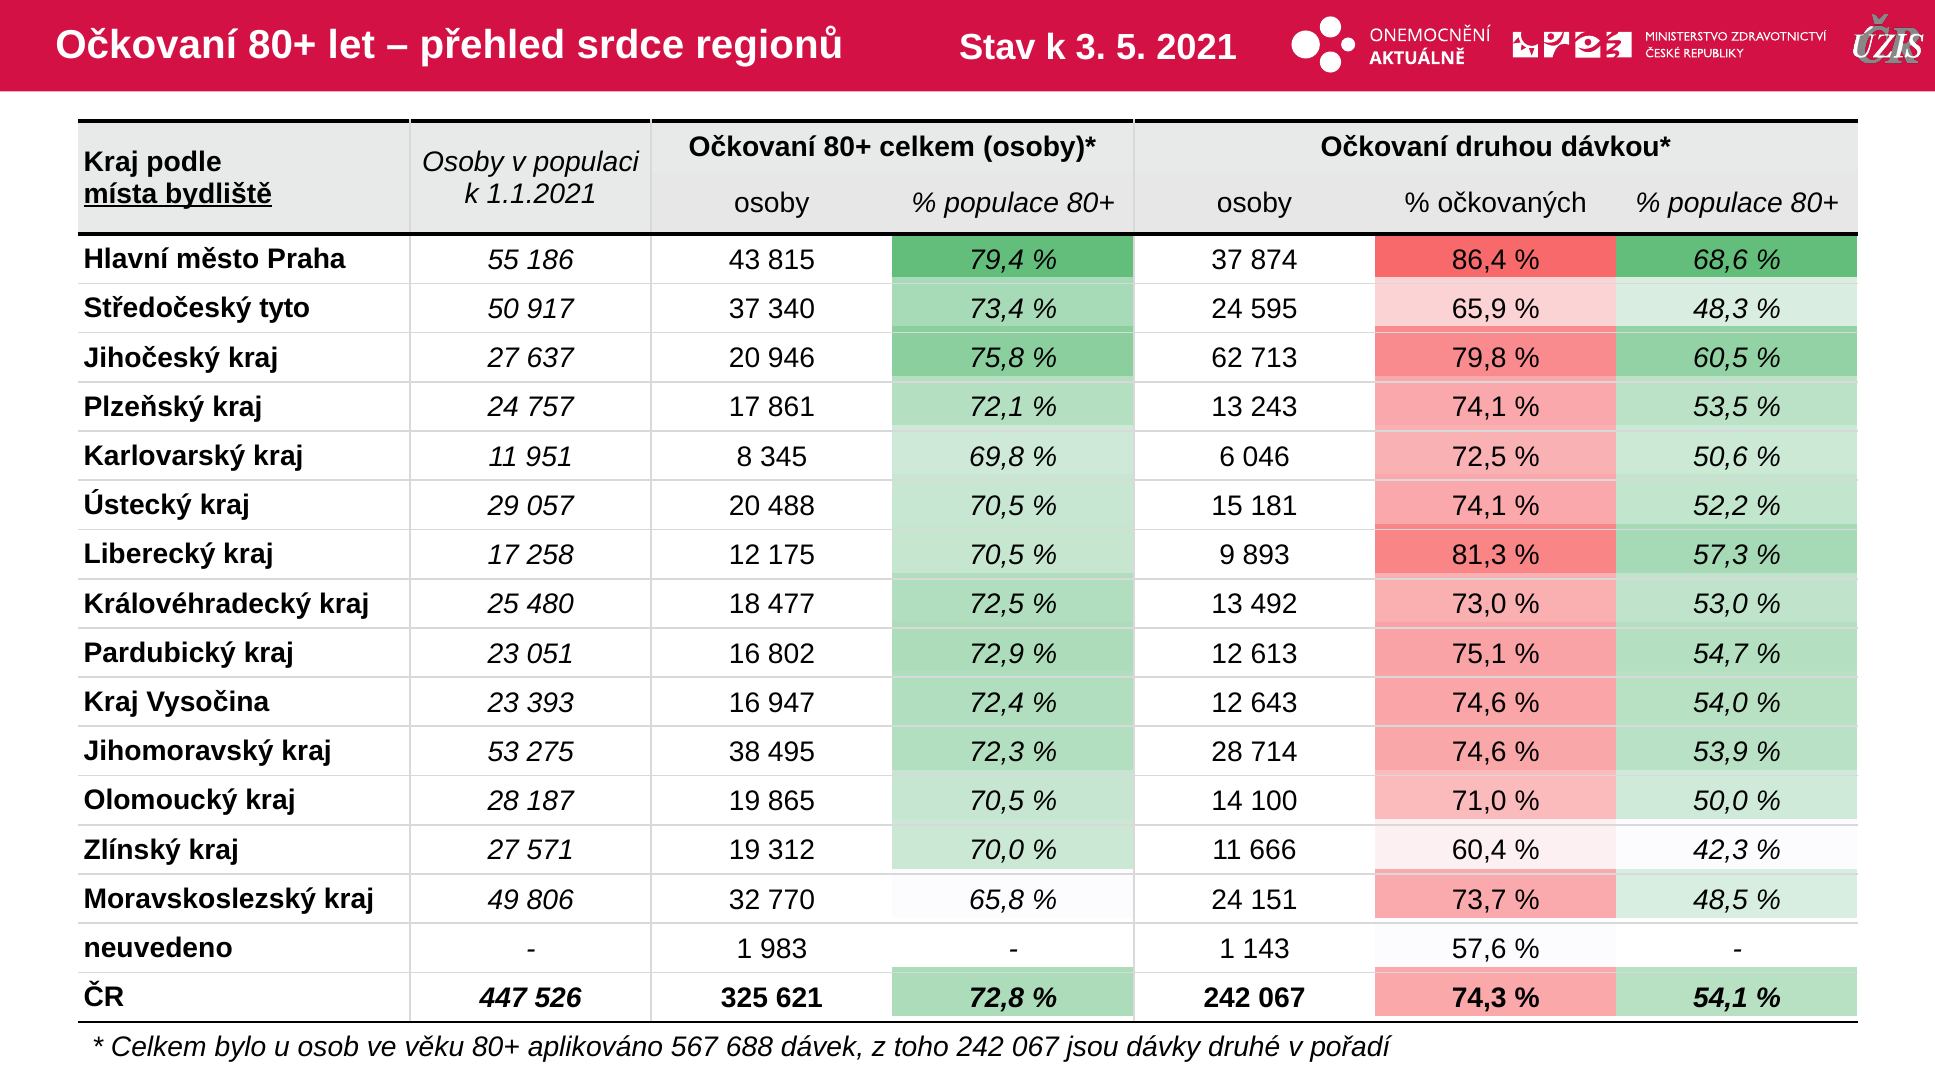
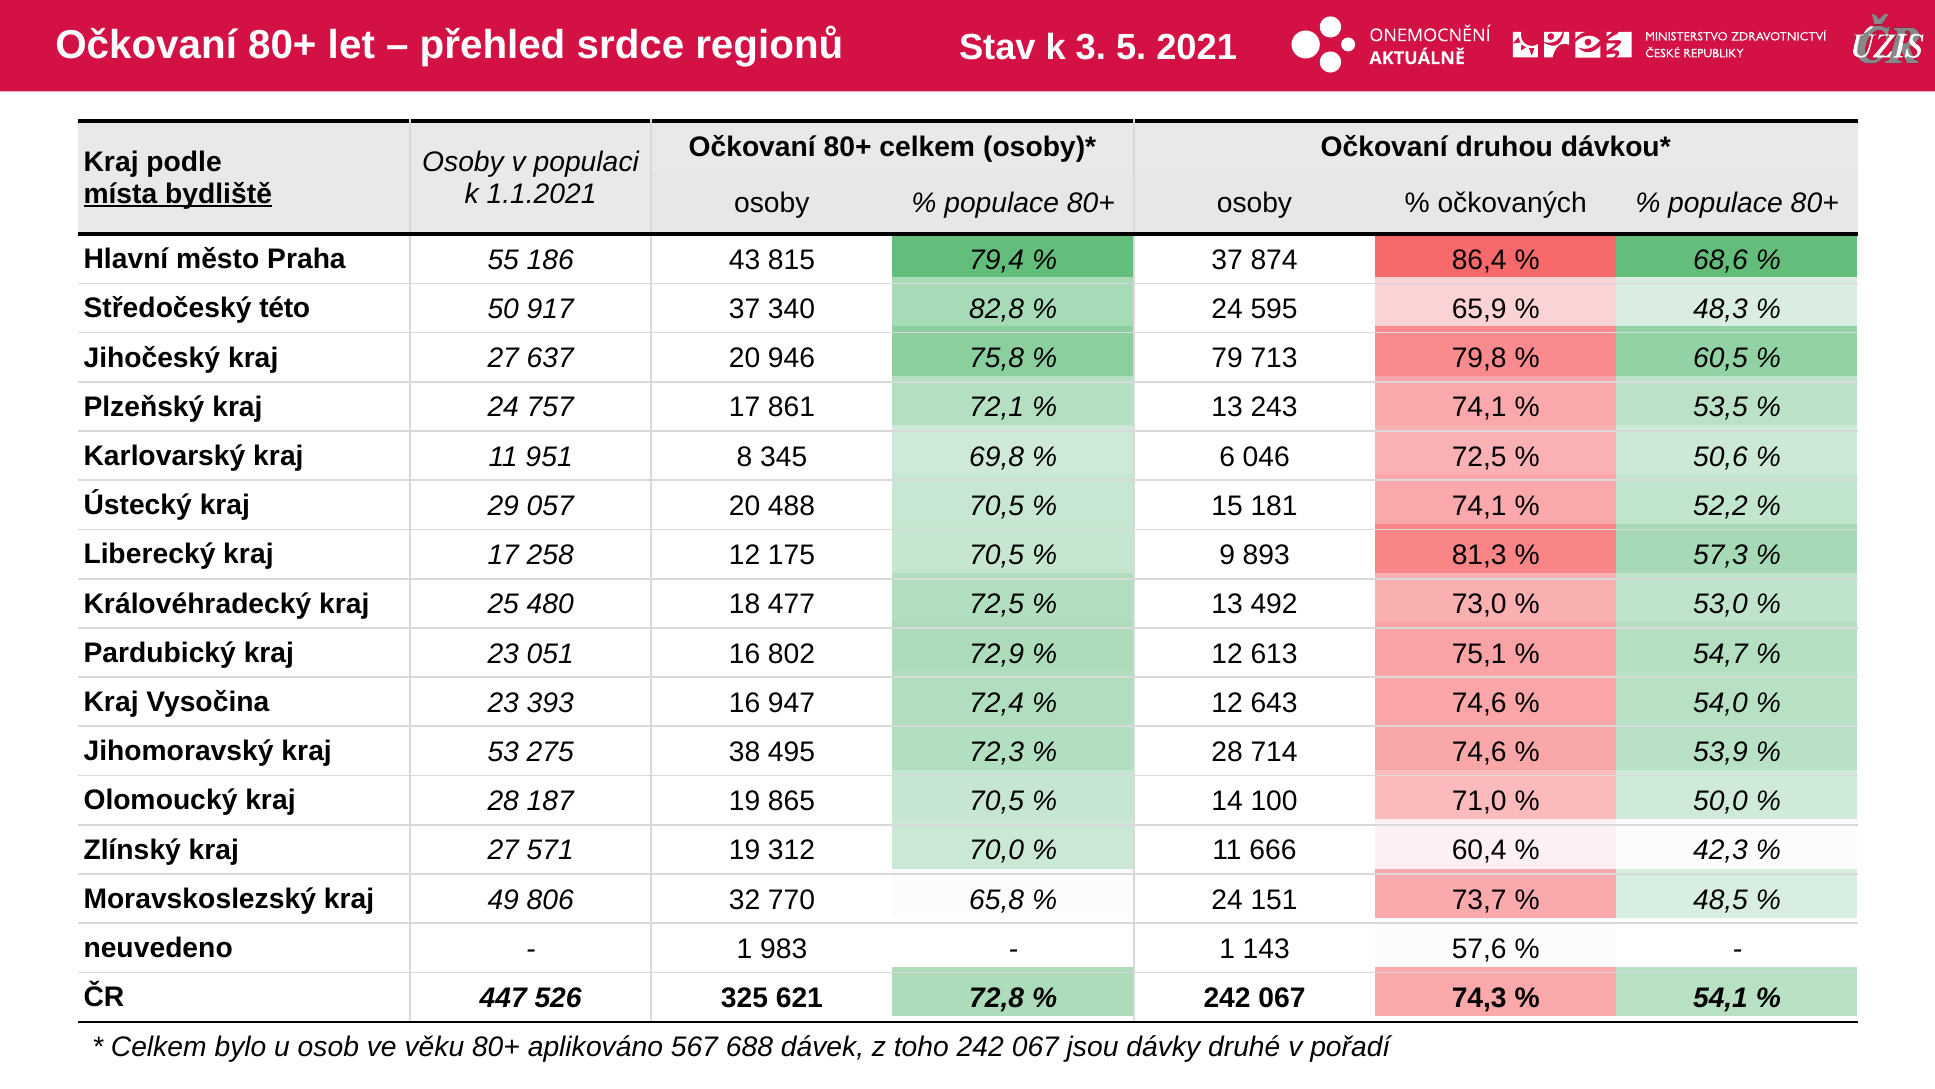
tyto: tyto -> této
73,4: 73,4 -> 82,8
62: 62 -> 79
